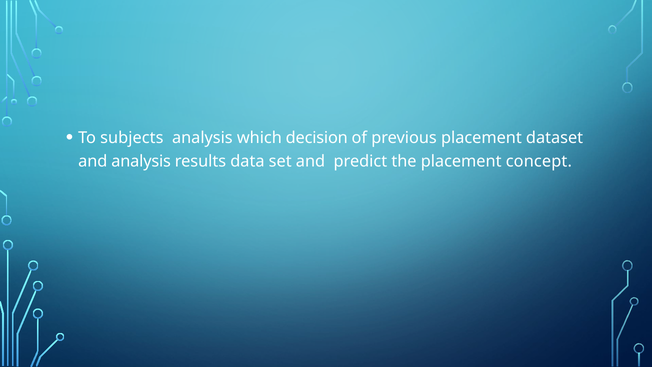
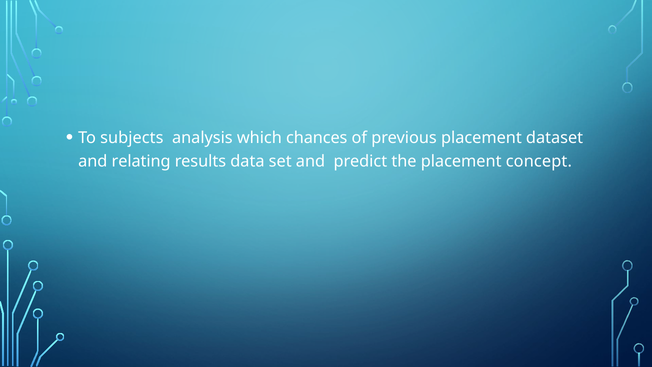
decision: decision -> chances
and analysis: analysis -> relating
